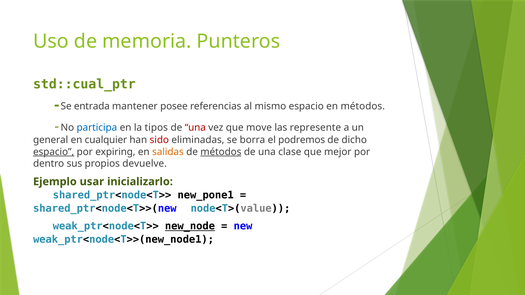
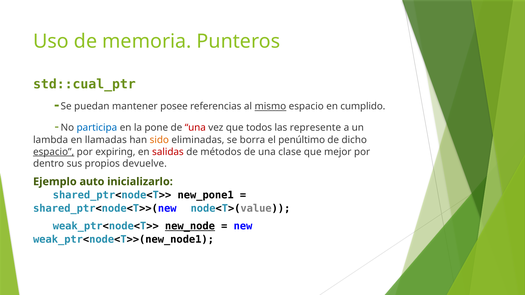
entrada: entrada -> puedan
mismo underline: none -> present
en métodos: métodos -> cumplido
tipos: tipos -> pone
move: move -> todos
general: general -> lambda
cualquier: cualquier -> llamadas
sido colour: red -> orange
podremos: podremos -> penúltimo
salidas colour: orange -> red
métodos at (221, 152) underline: present -> none
usar: usar -> auto
